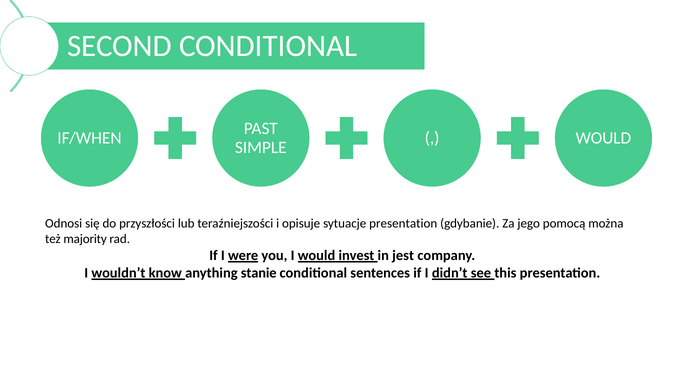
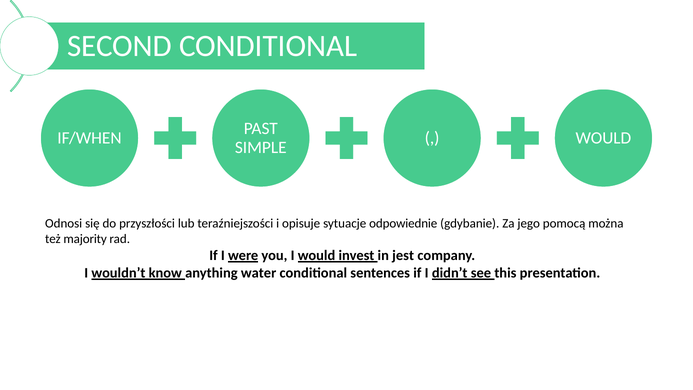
sytuacje presentation: presentation -> odpowiednie
stanie: stanie -> water
